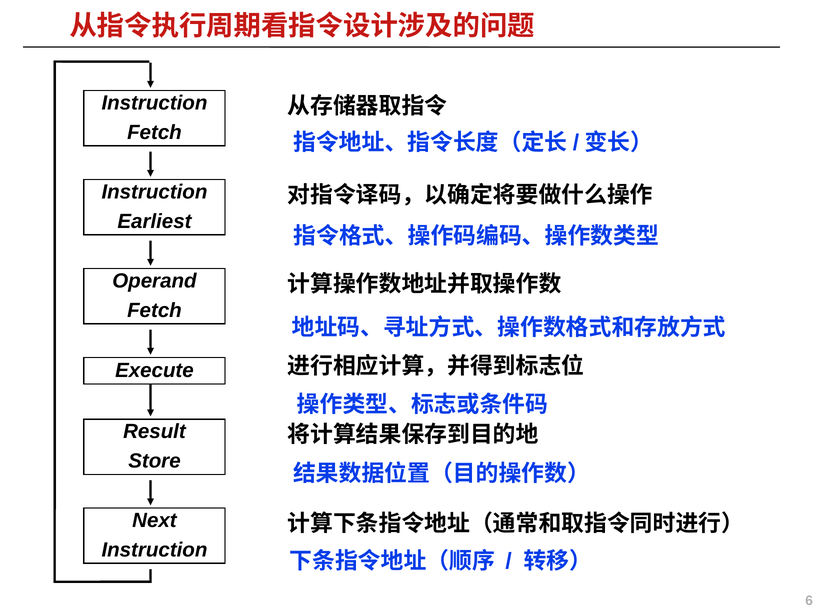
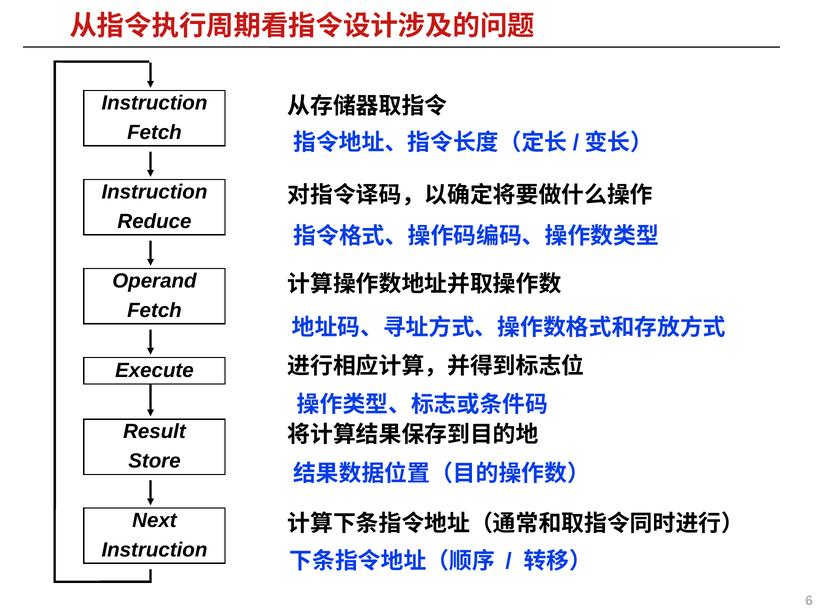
Earliest: Earliest -> Reduce
